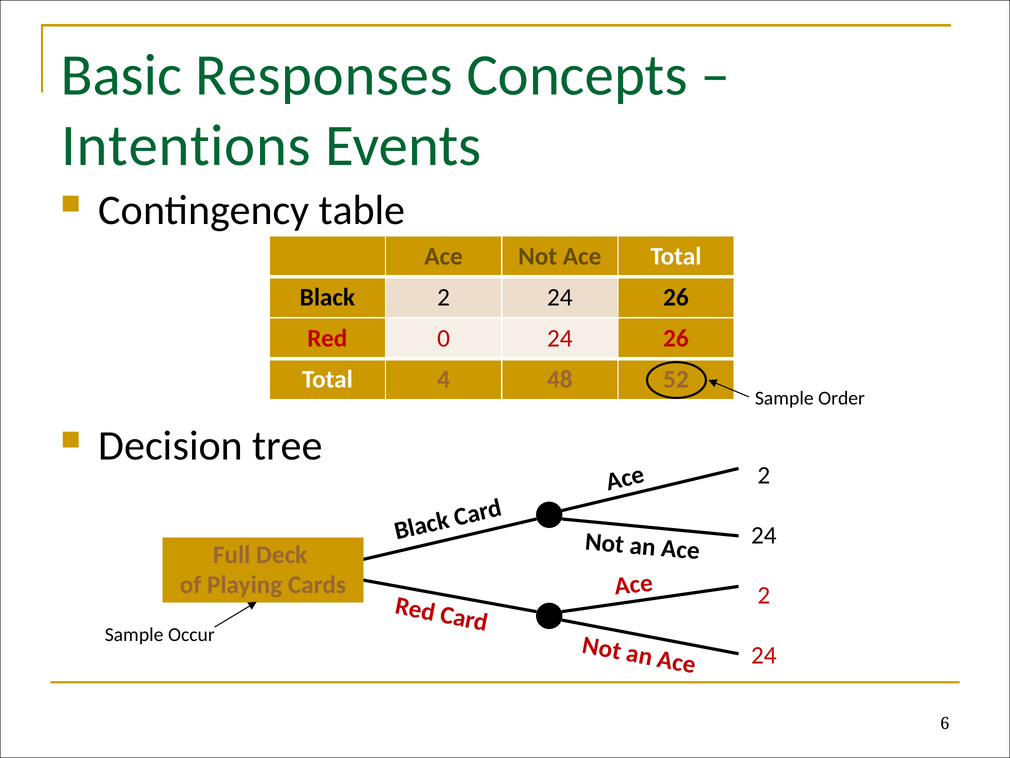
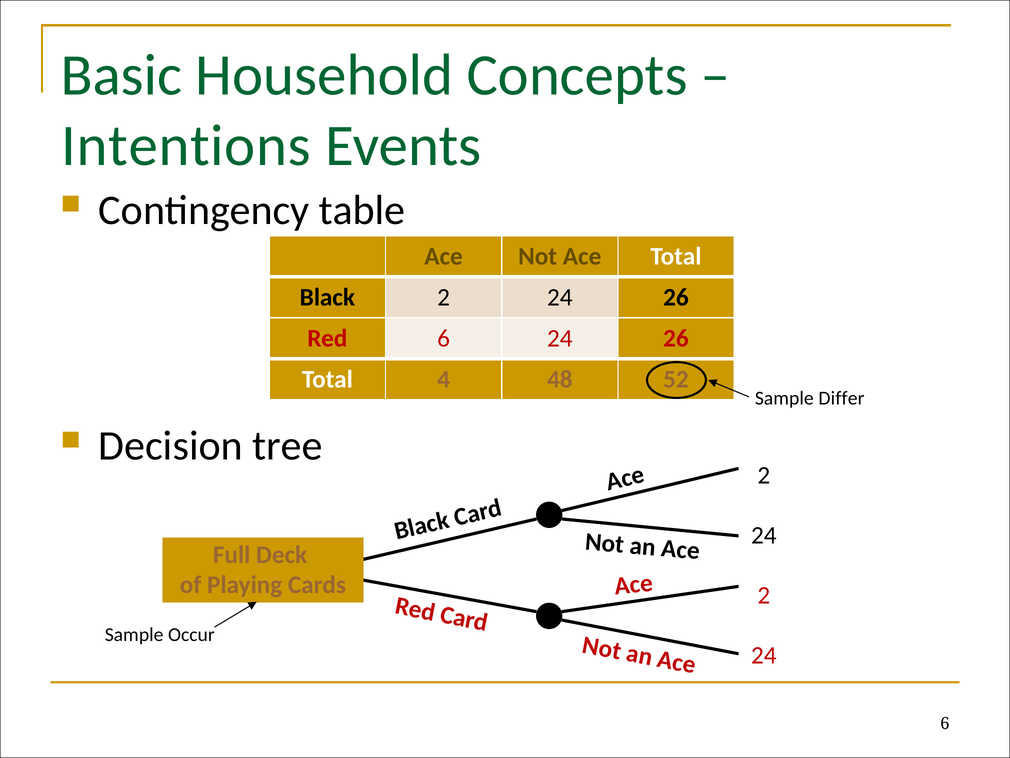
Responses: Responses -> Household
Red 0: 0 -> 6
Order: Order -> Differ
